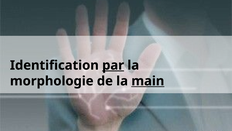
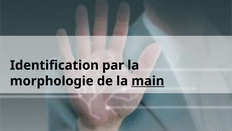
par underline: present -> none
